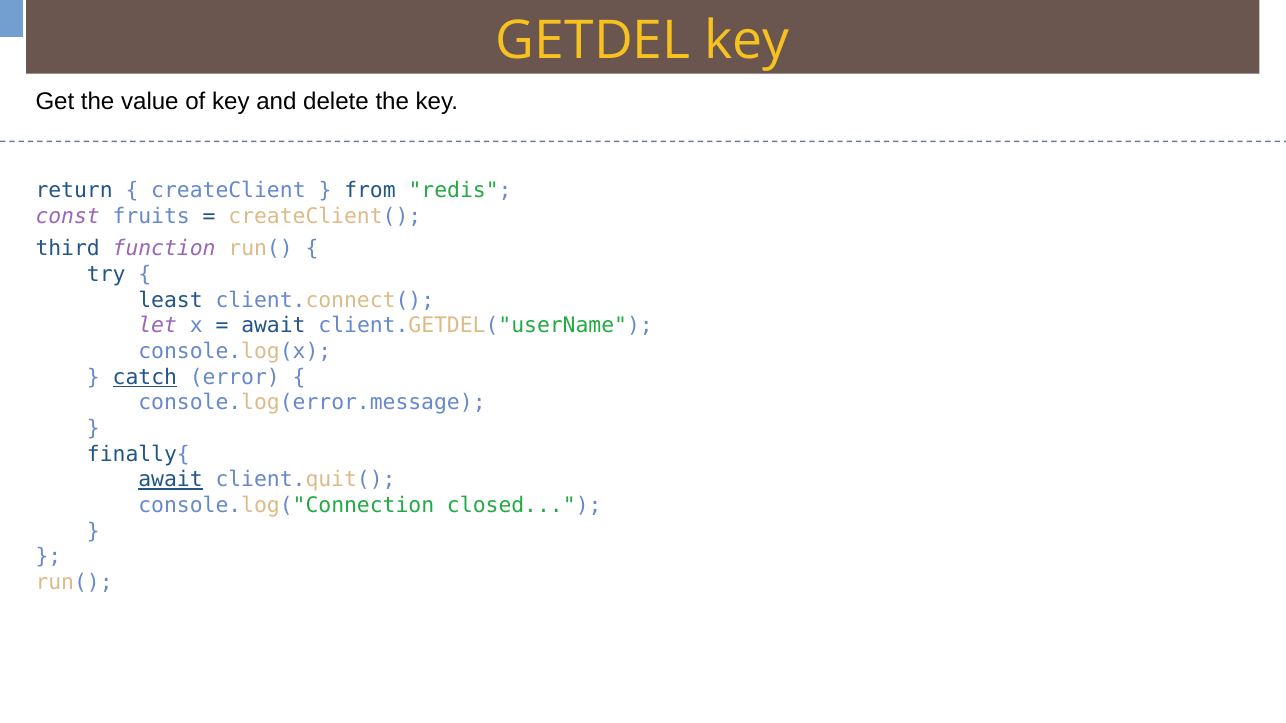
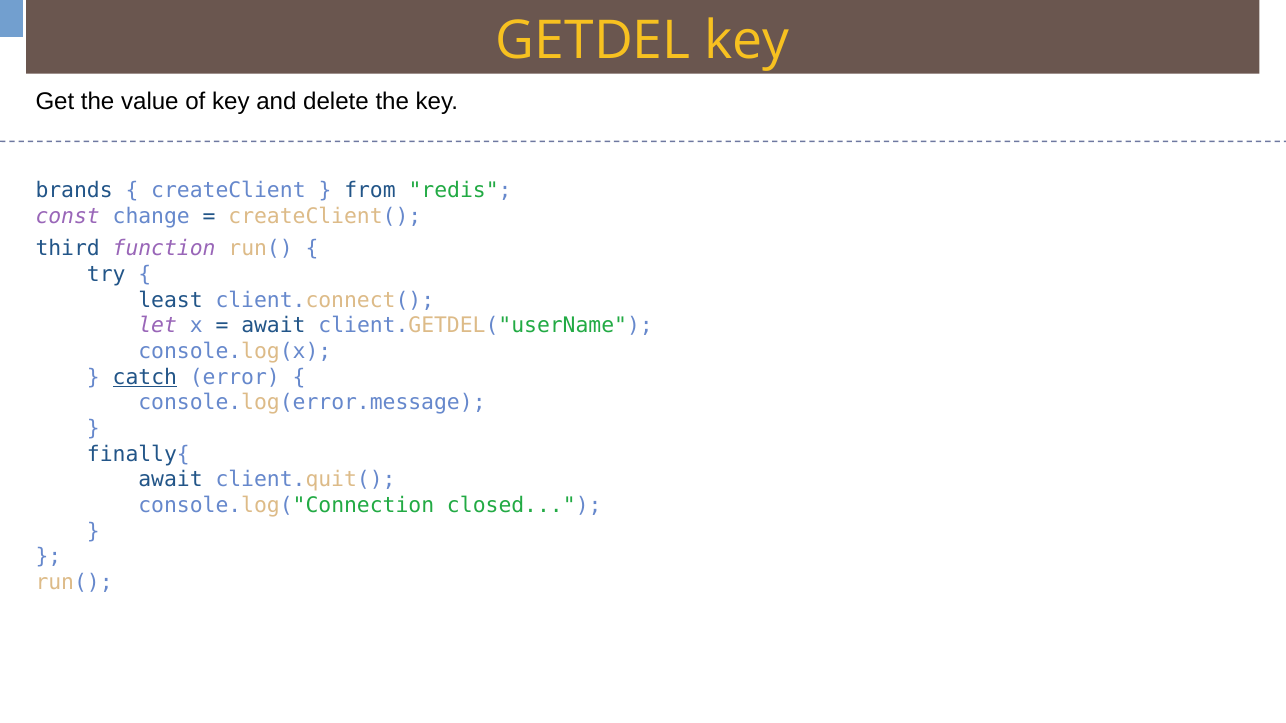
return: return -> brands
fruits: fruits -> change
await at (171, 480) underline: present -> none
